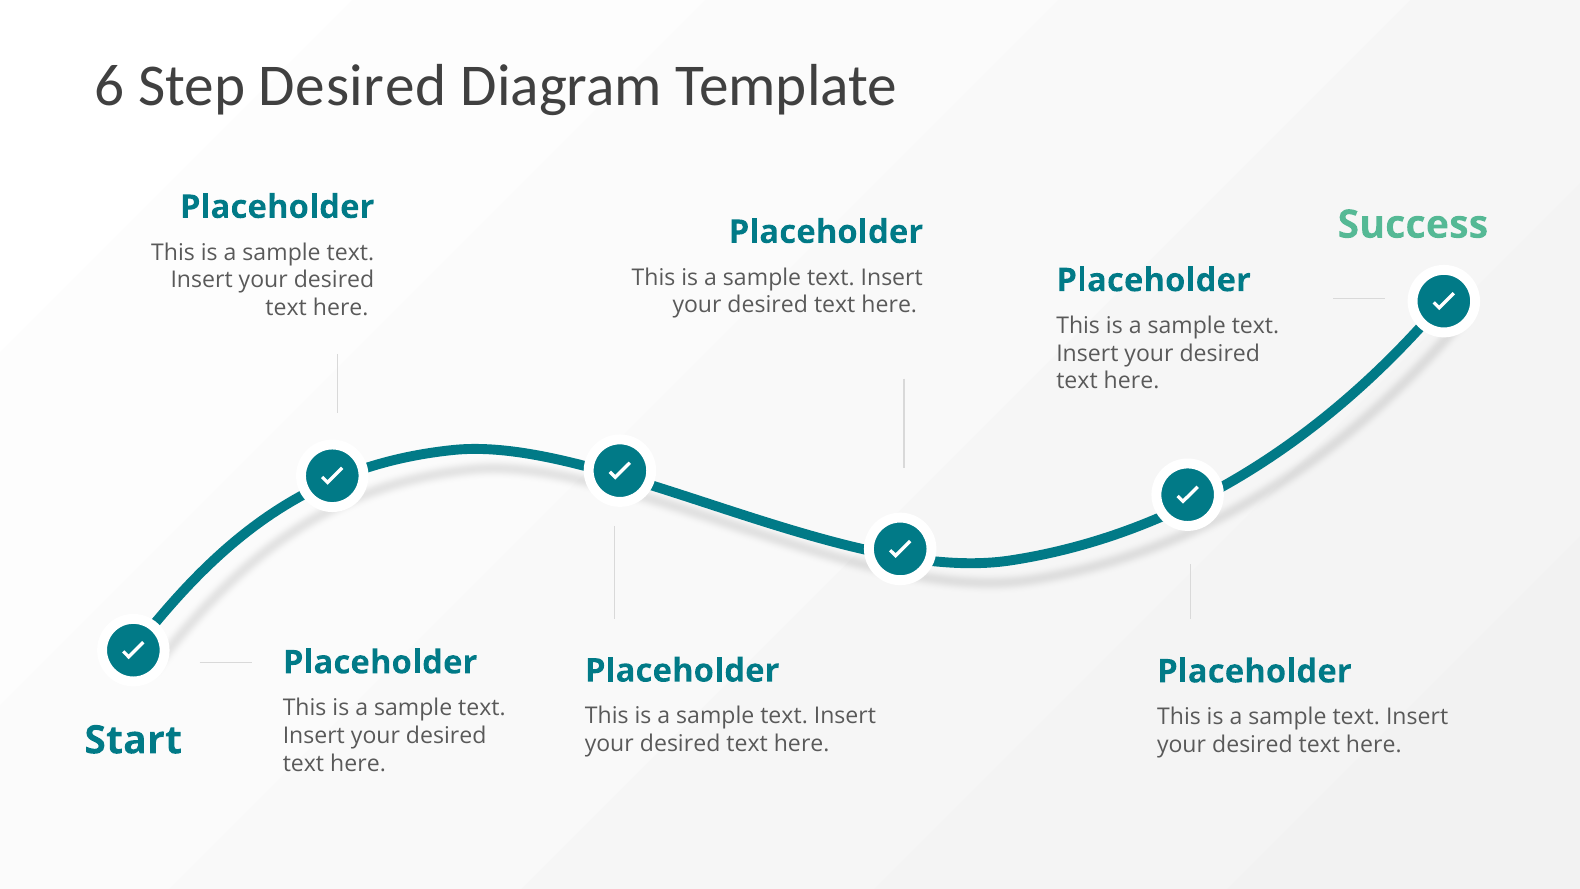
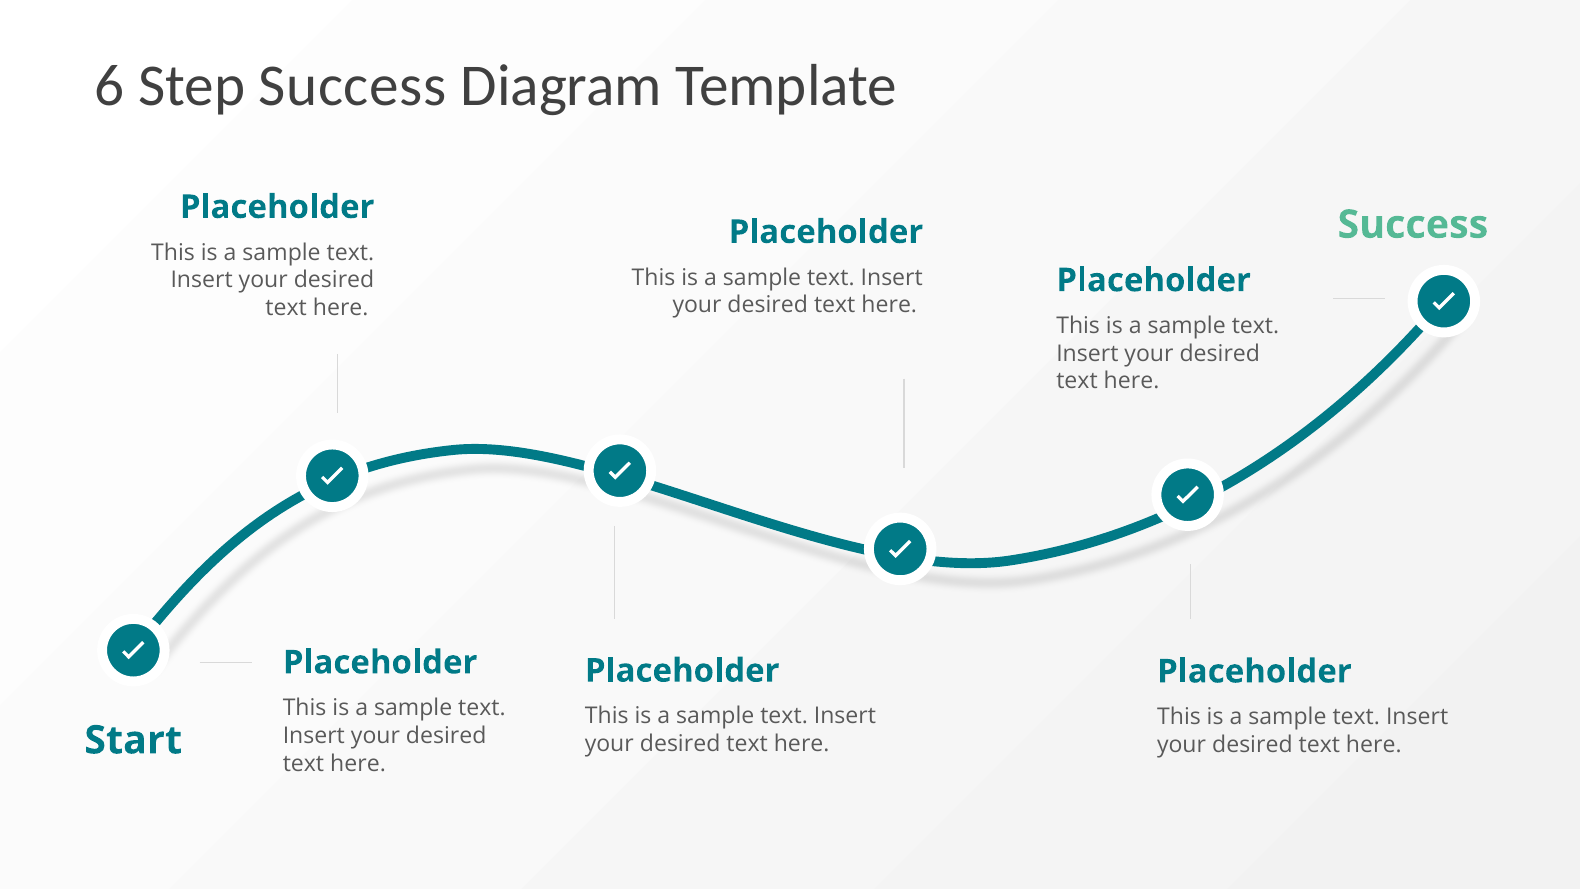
Step Desired: Desired -> Success
